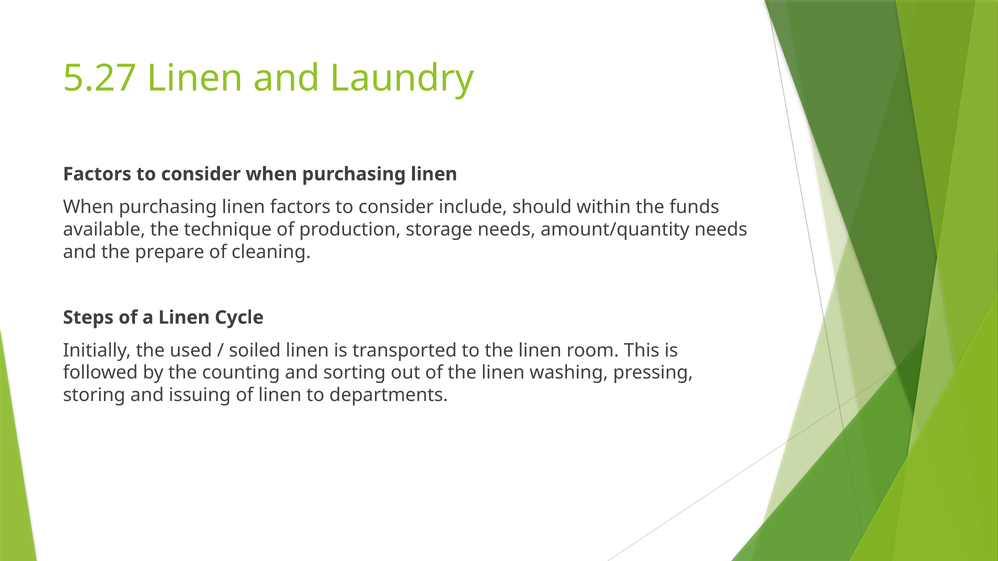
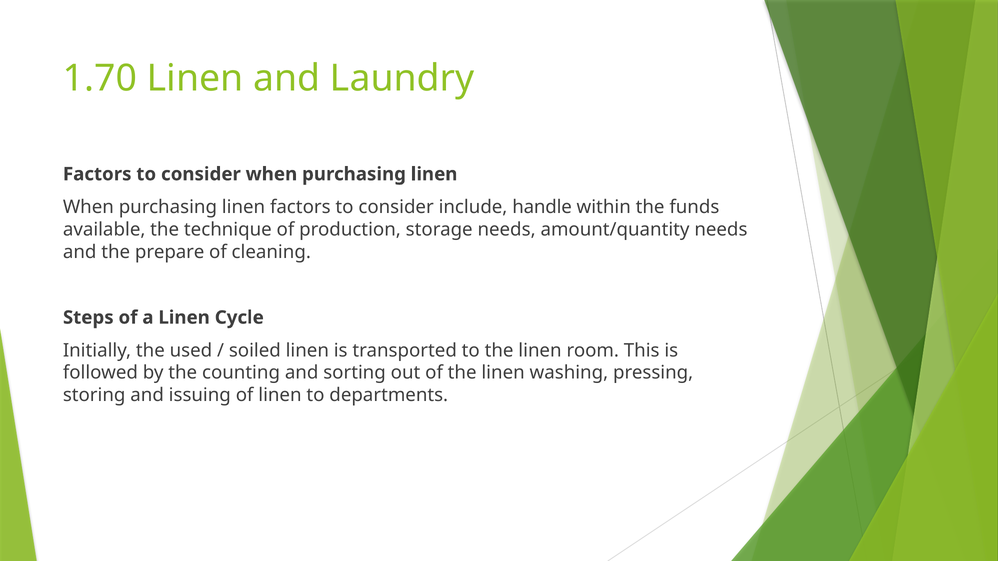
5.27: 5.27 -> 1.70
should: should -> handle
